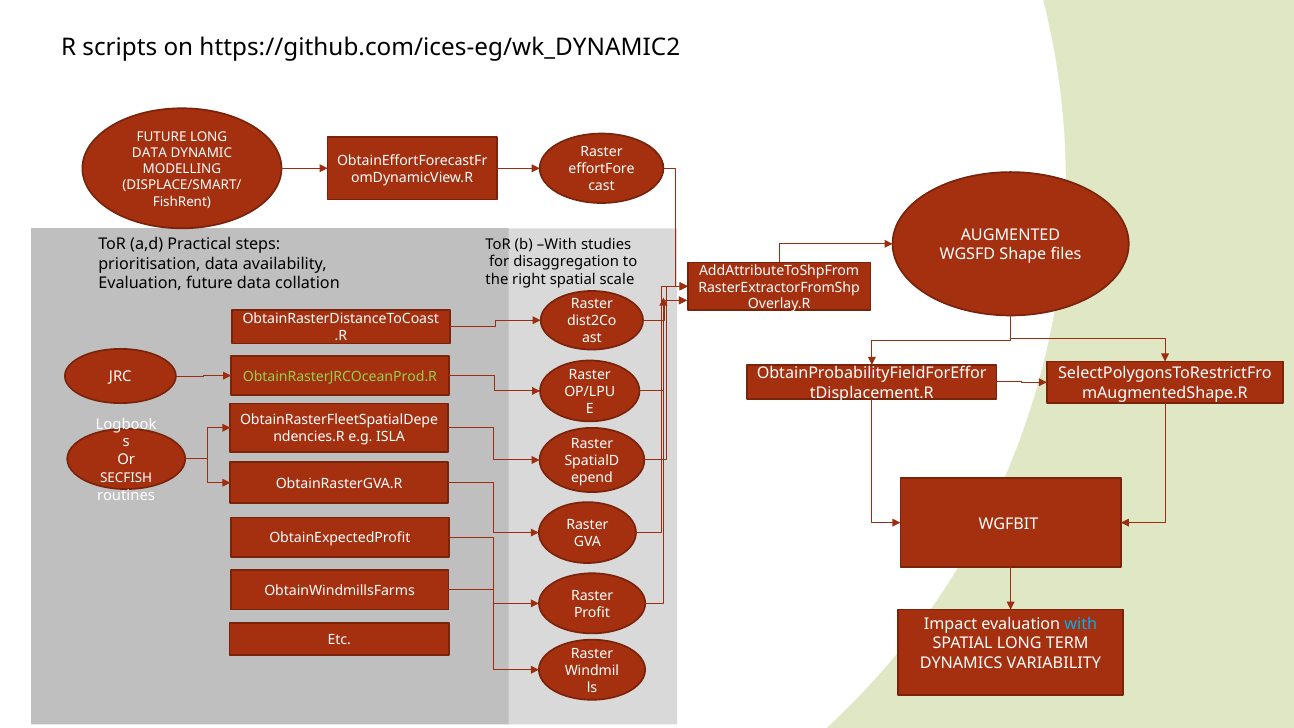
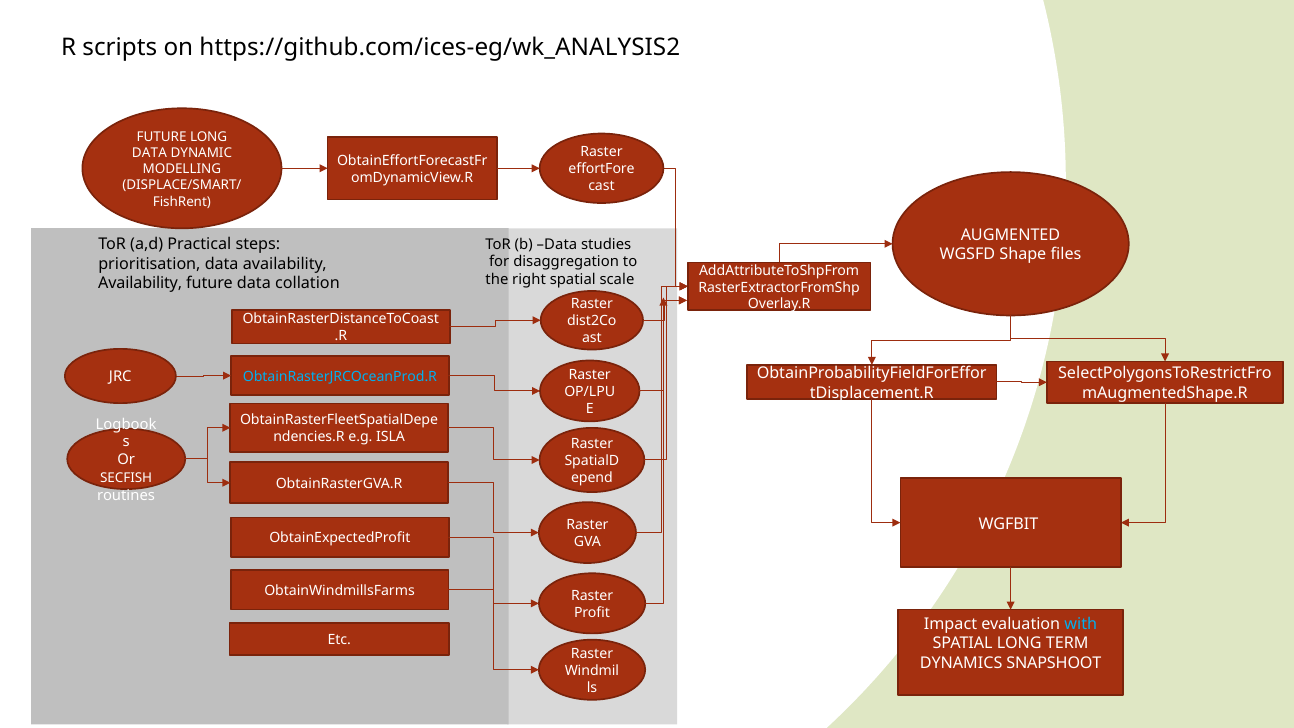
https://github.com/ices-eg/wk_DYNAMIC2: https://github.com/ices-eg/wk_DYNAMIC2 -> https://github.com/ices-eg/wk_ANALYSIS2
b With: With -> Data
Evaluation at (140, 283): Evaluation -> Availability
ObtainRasterJRCOceanProd.R colour: light green -> light blue
VARIABILITY: VARIABILITY -> SNAPSHOOT
